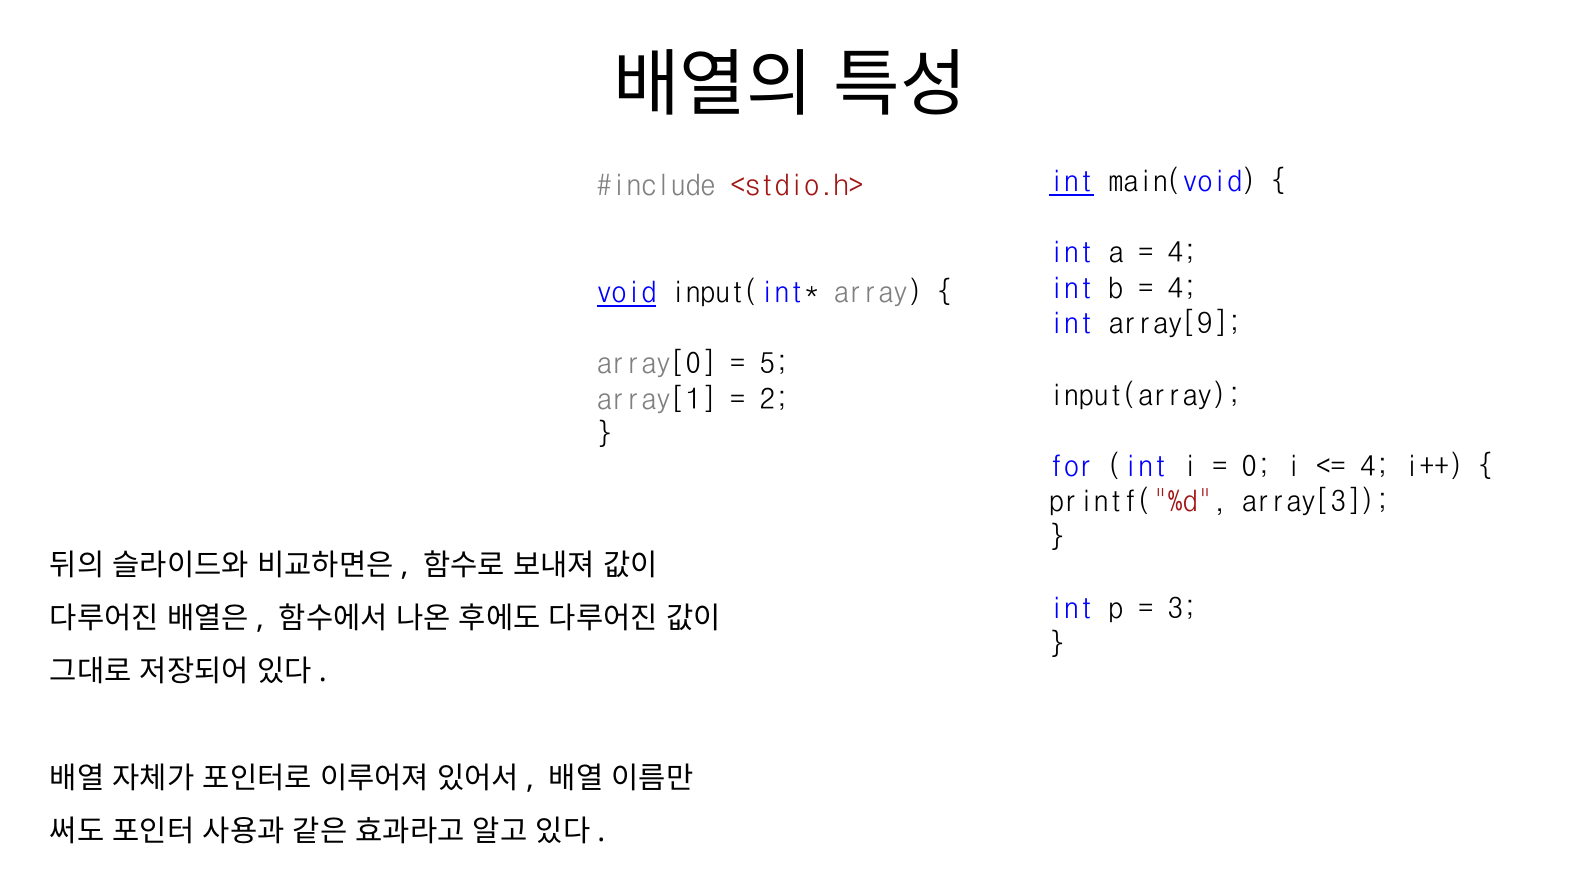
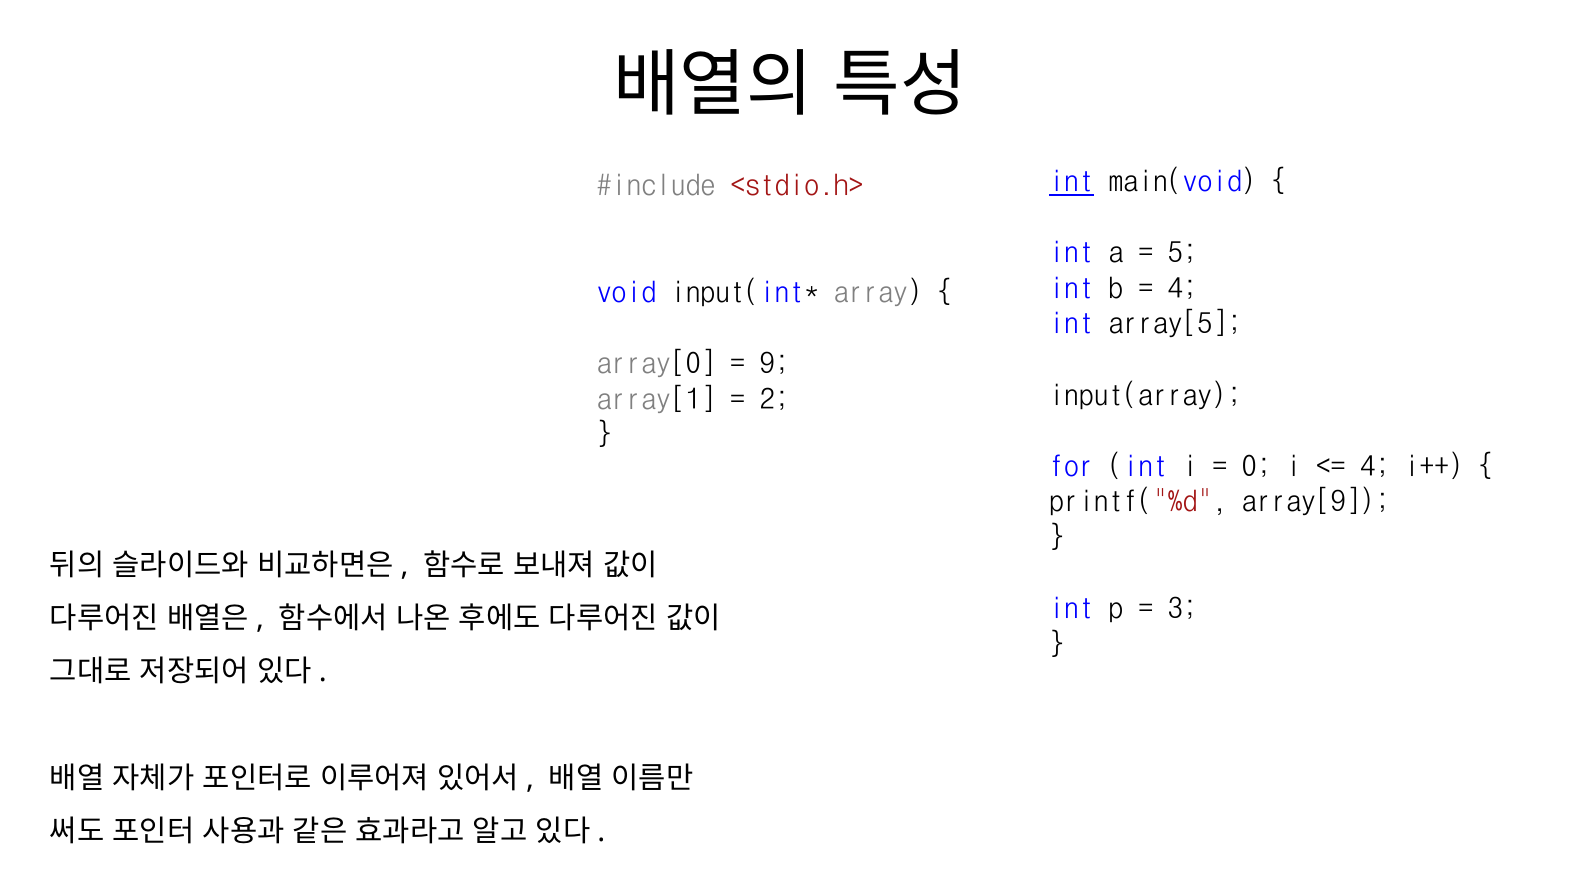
4 at (1183, 253): 4 -> 5
void underline: present -> none
array[9: array[9 -> array[5
5: 5 -> 9
array[3: array[3 -> array[9
